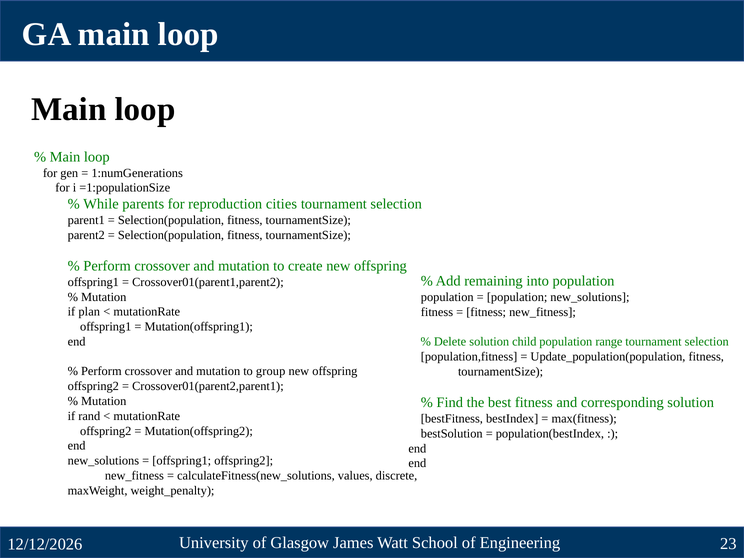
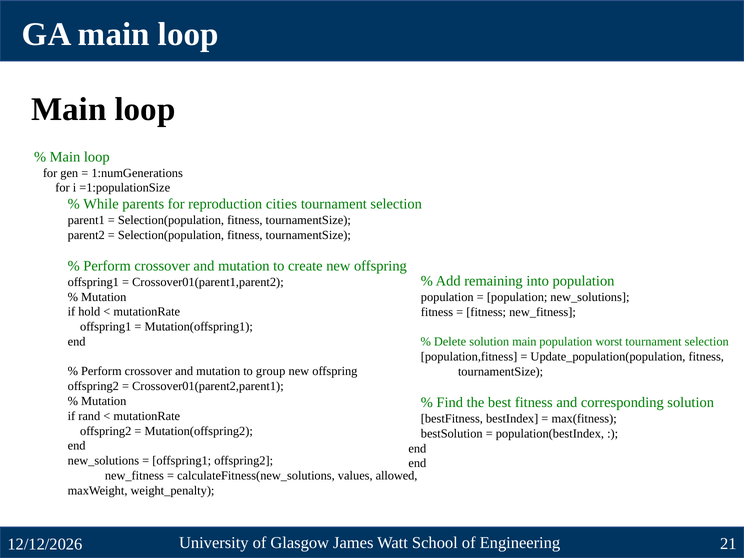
plan: plan -> hold
solution child: child -> main
range: range -> worst
discrete: discrete -> allowed
23: 23 -> 21
